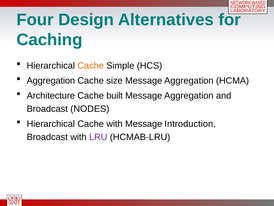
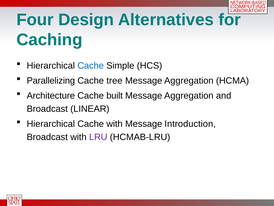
Cache at (91, 65) colour: orange -> blue
Aggregation at (51, 80): Aggregation -> Parallelizing
size: size -> tree
NODES: NODES -> LINEAR
